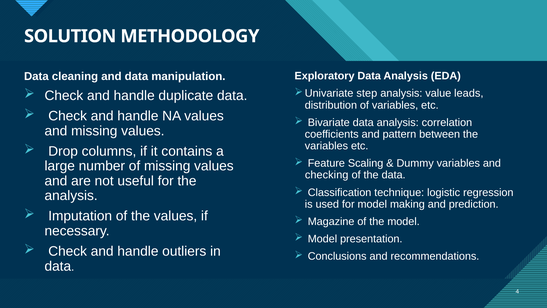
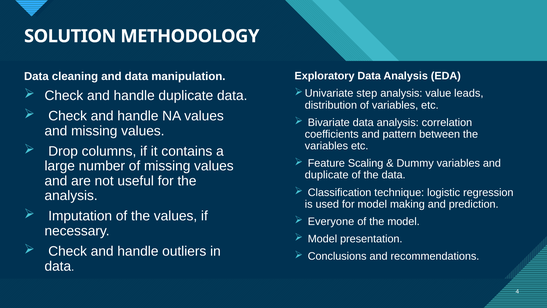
checking at (327, 175): checking -> duplicate
Magazine: Magazine -> Everyone
